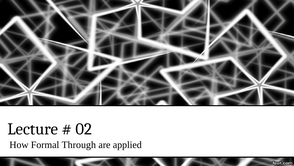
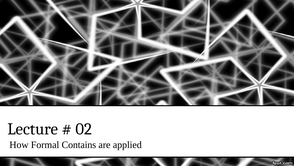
Through: Through -> Contains
